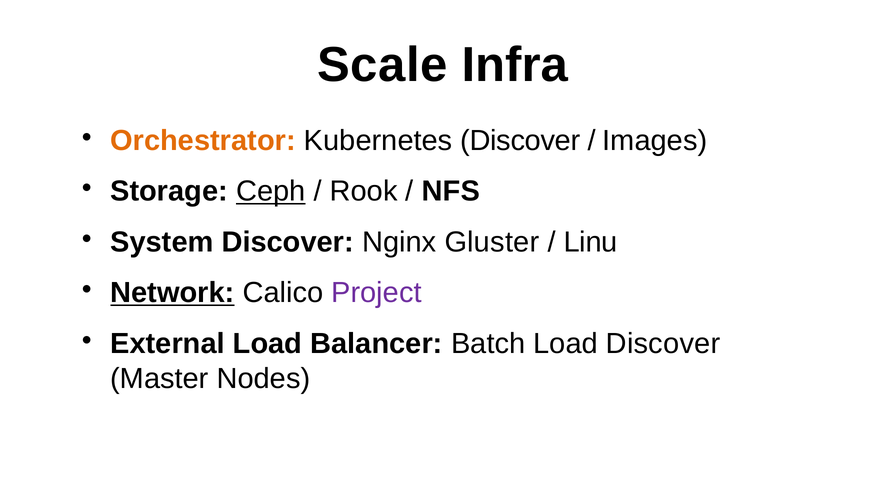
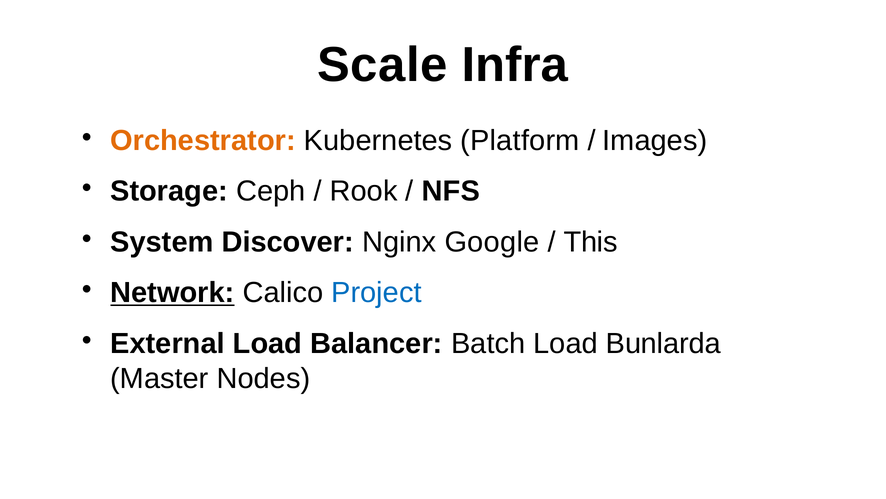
Kubernetes Discover: Discover -> Platform
Ceph underline: present -> none
Gluster: Gluster -> Google
Linu: Linu -> This
Project colour: purple -> blue
Load Discover: Discover -> Bunlarda
